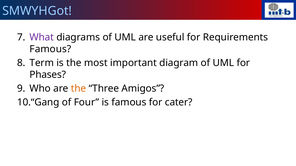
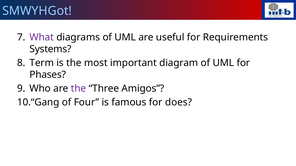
Famous at (50, 49): Famous -> Systems
the at (78, 89) colour: orange -> purple
cater: cater -> does
